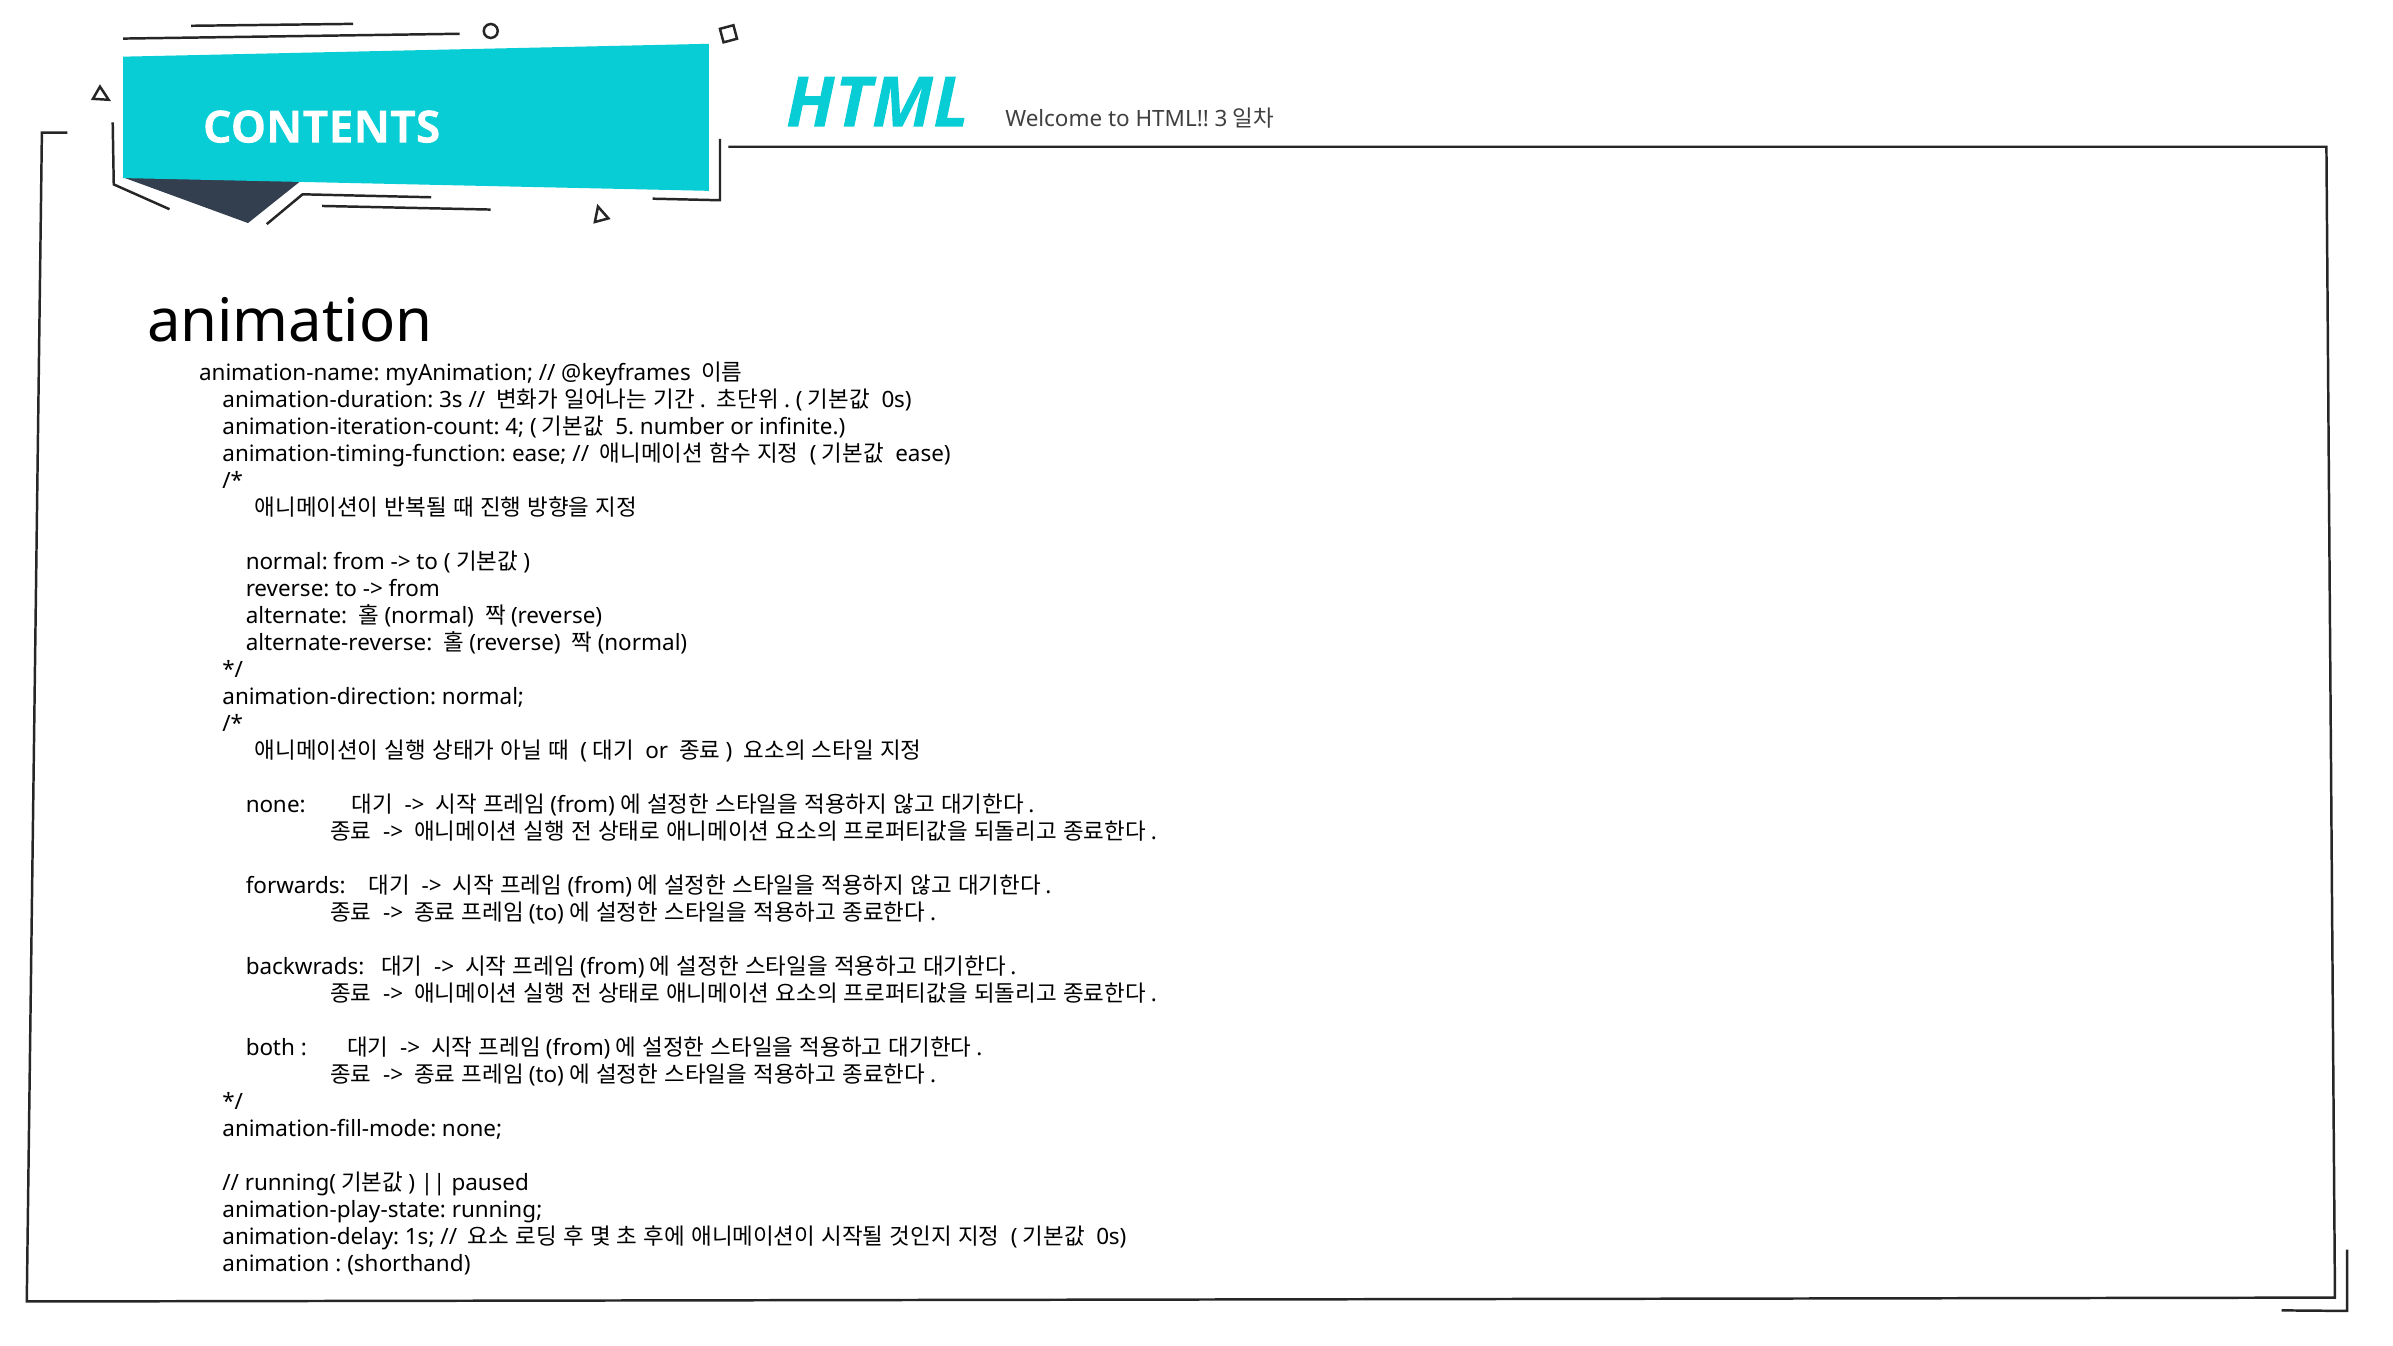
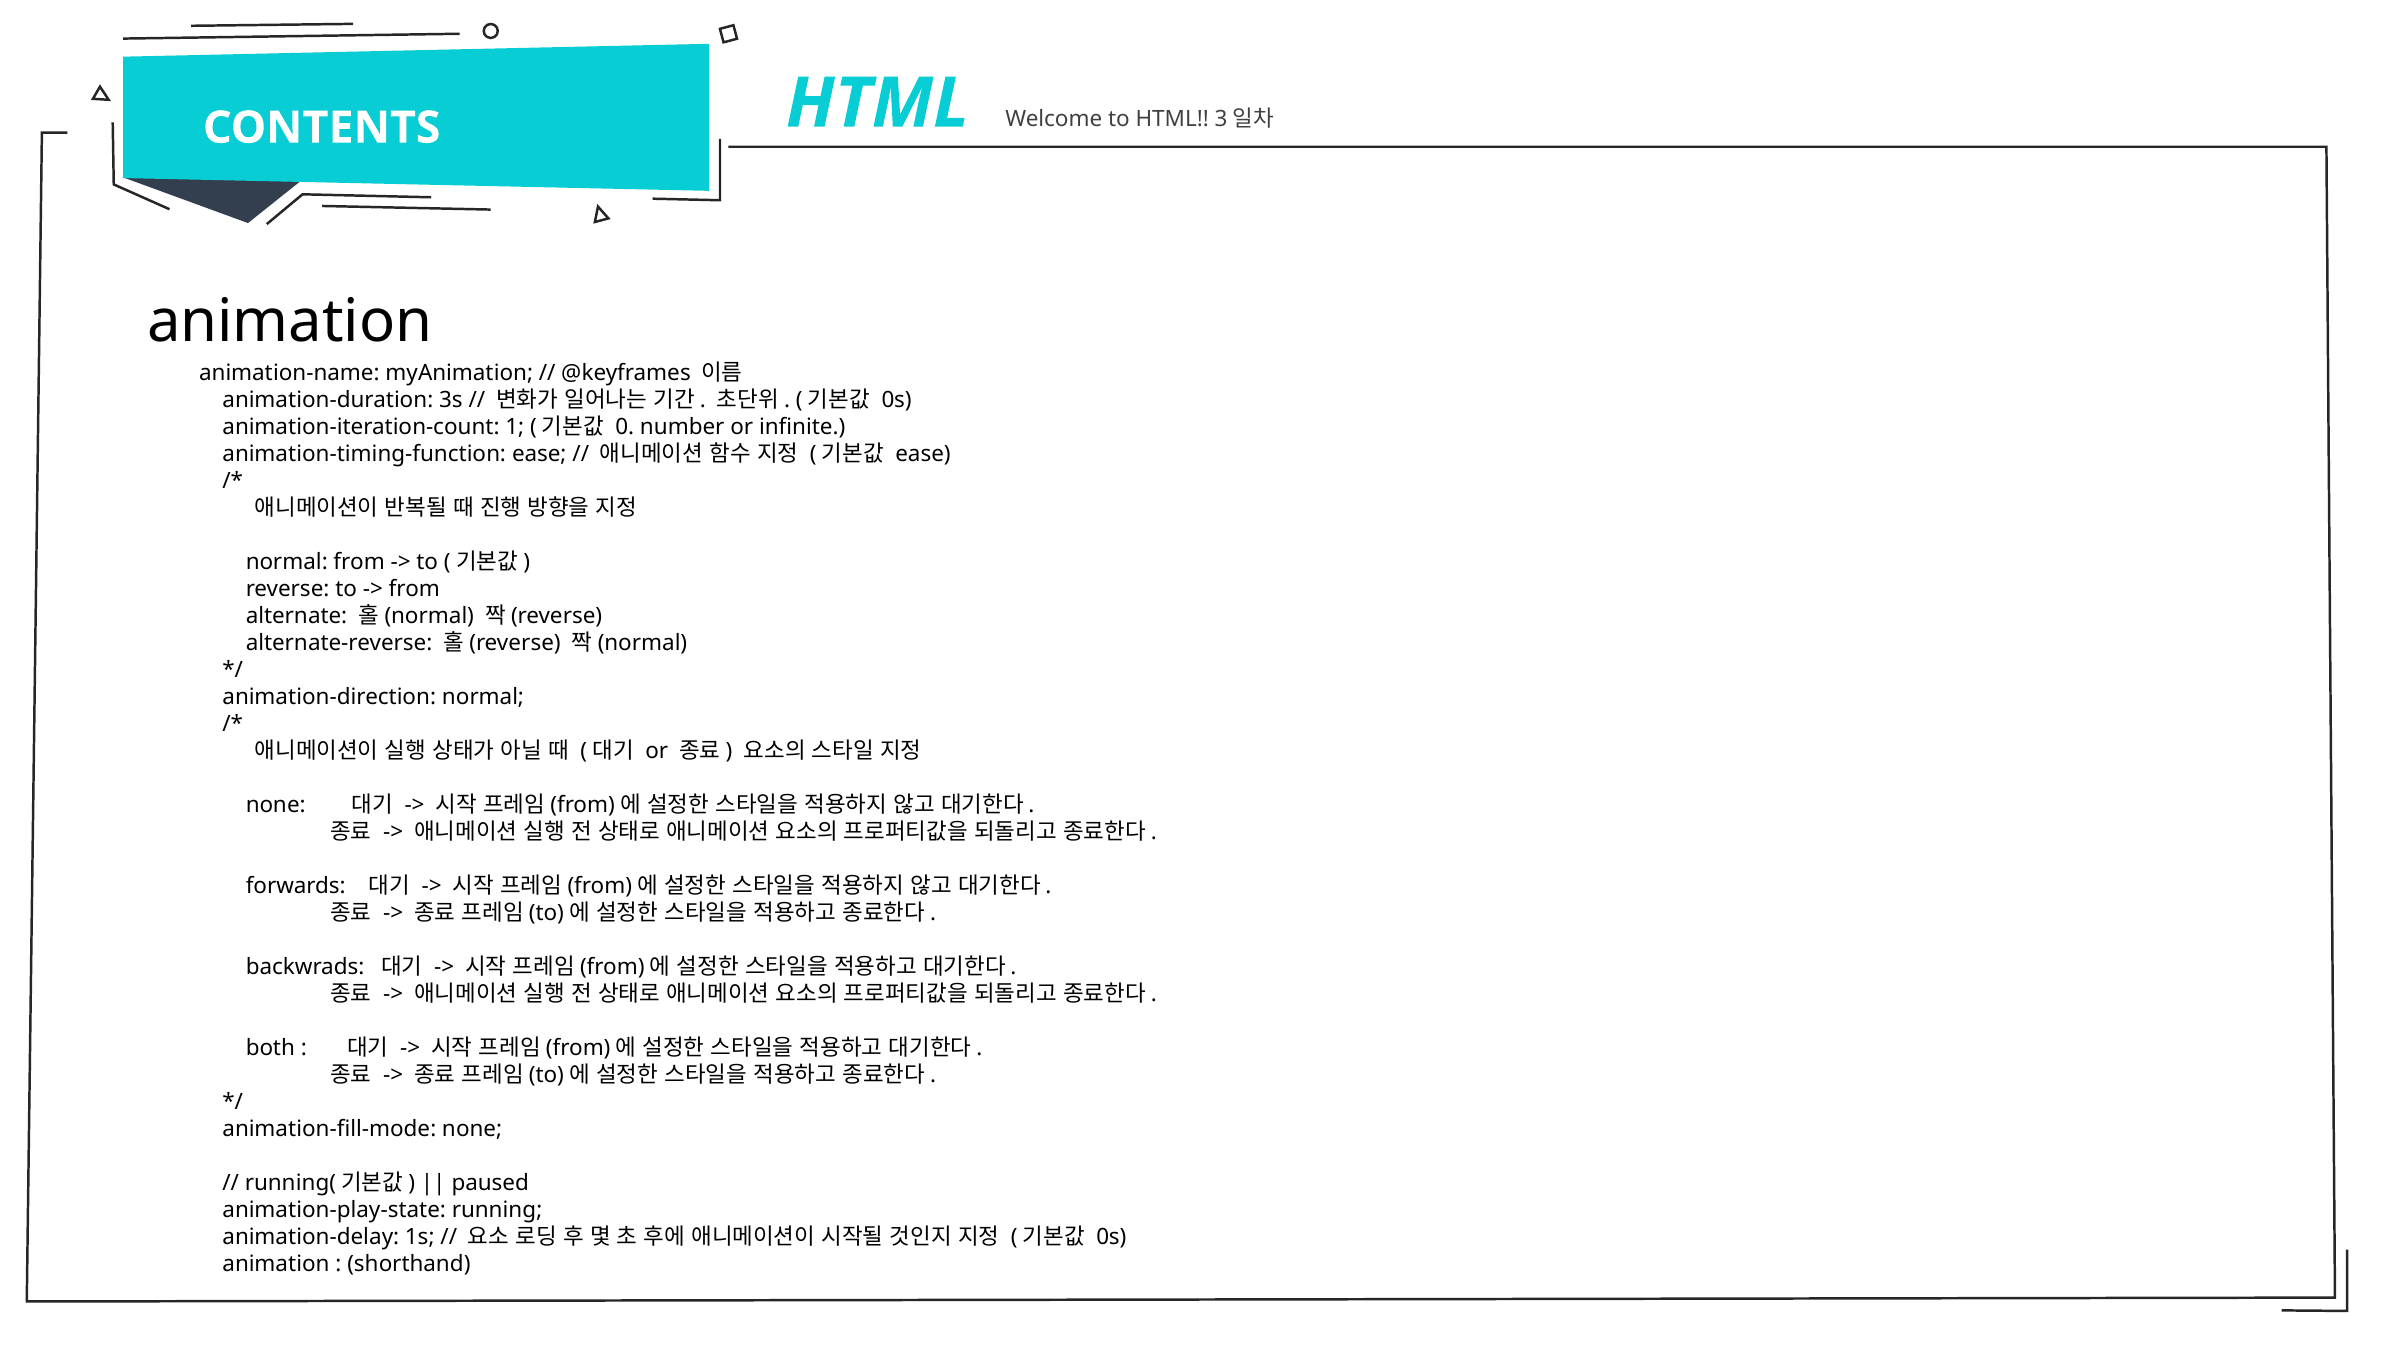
4: 4 -> 1
5: 5 -> 0
